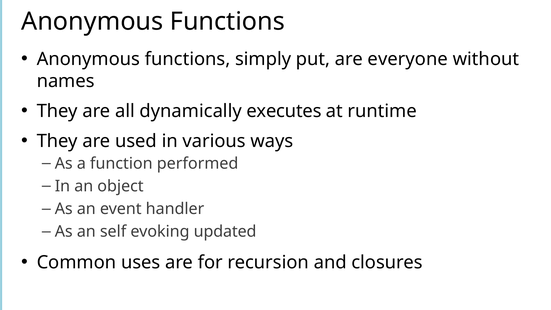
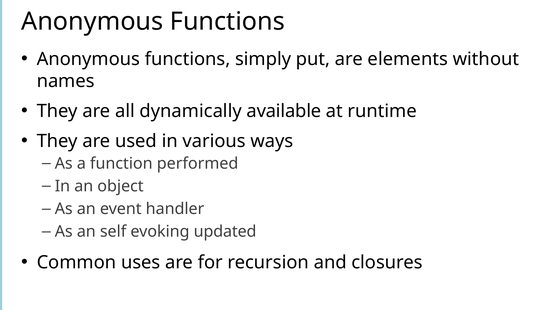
everyone: everyone -> elements
executes: executes -> available
